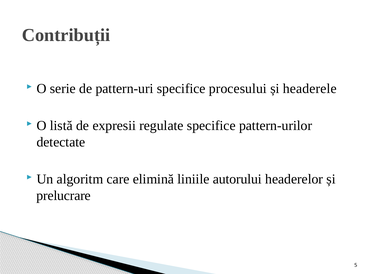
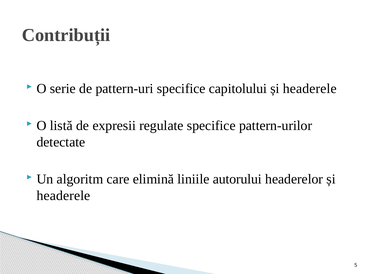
procesului: procesului -> capitolului
prelucrare at (64, 196): prelucrare -> headerele
